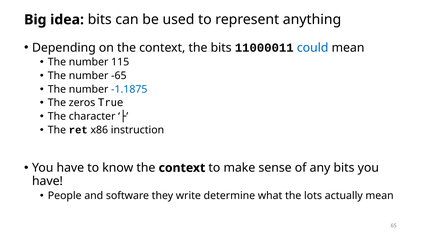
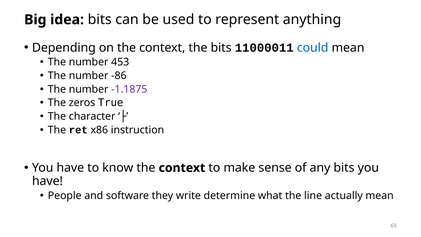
115: 115 -> 453
-65: -65 -> -86
-1.1875 colour: blue -> purple
lots: lots -> line
